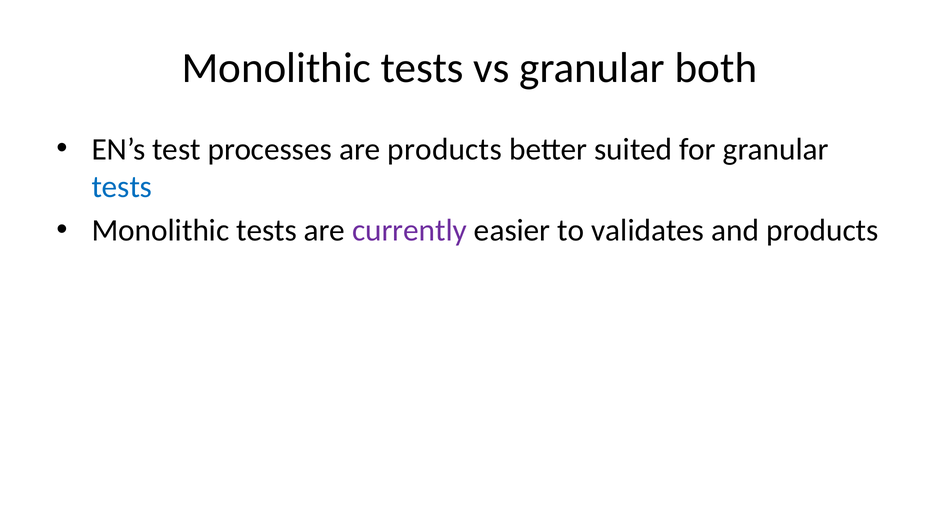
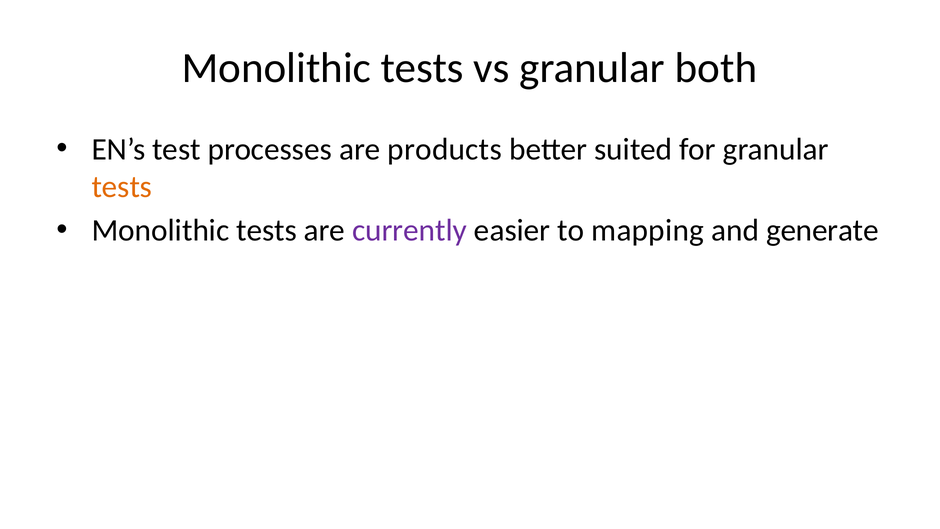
tests at (122, 187) colour: blue -> orange
validates: validates -> mapping
and products: products -> generate
